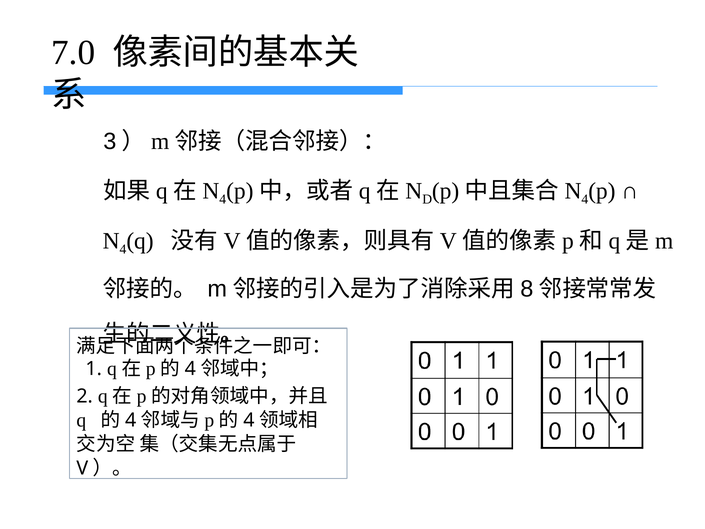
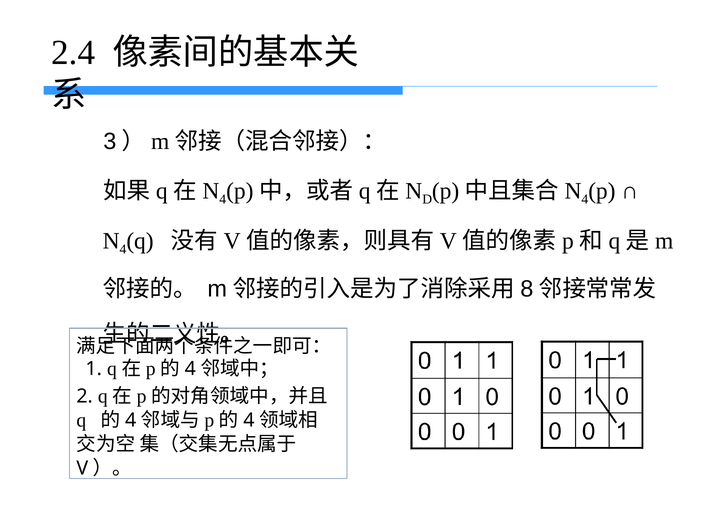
7.0: 7.0 -> 2.4
